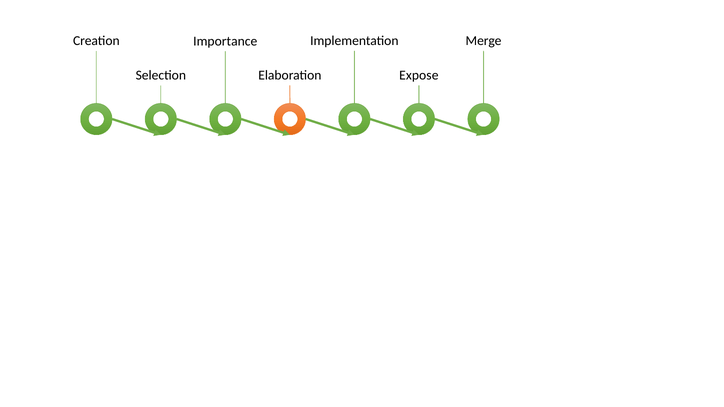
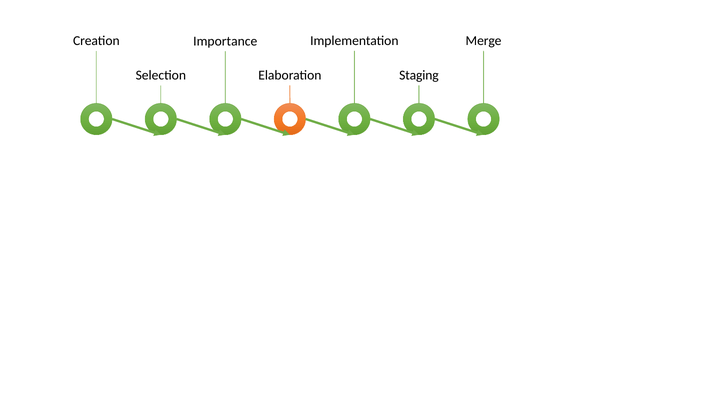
Expose: Expose -> Staging
